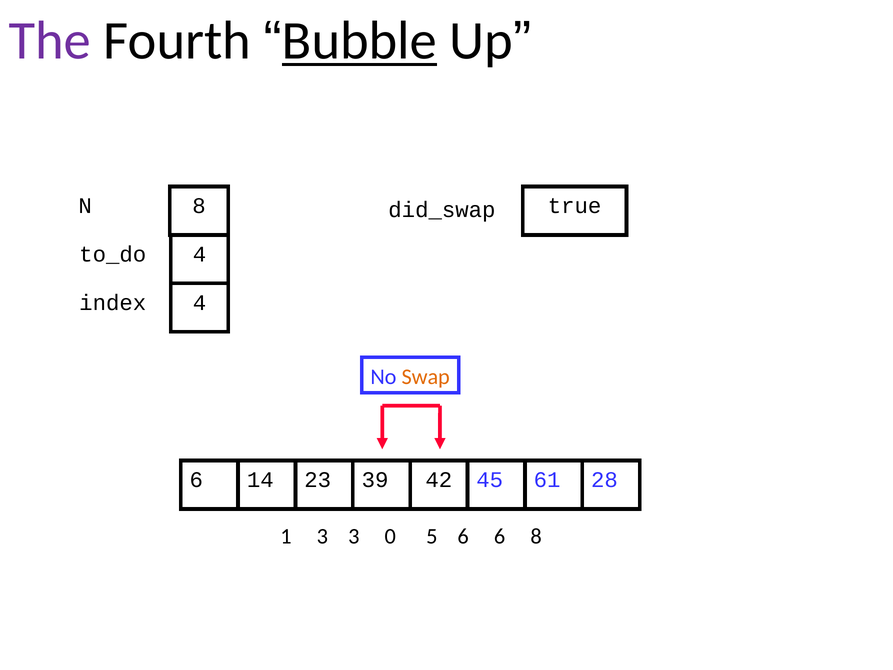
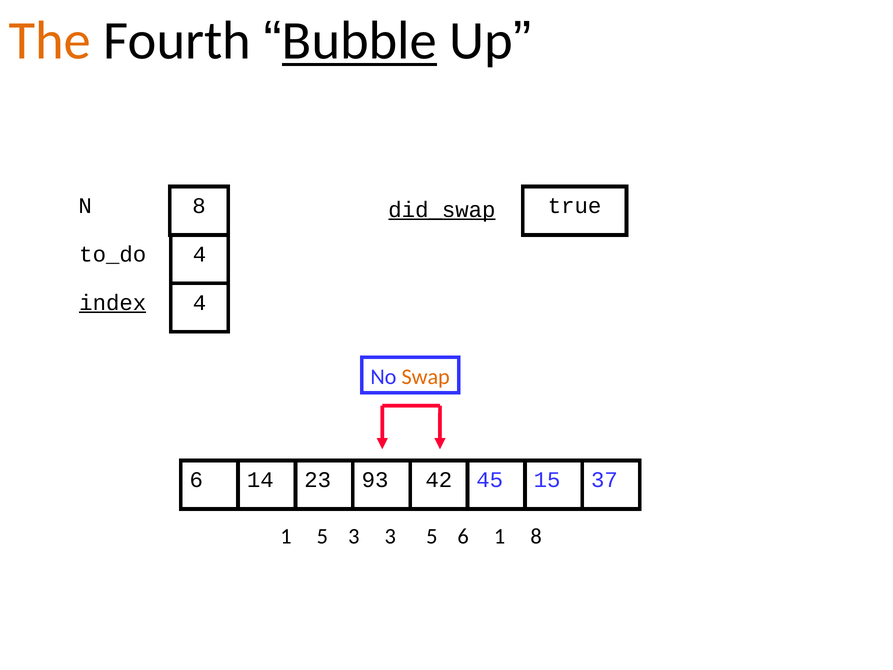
The colour: purple -> orange
did_swap underline: none -> present
index underline: none -> present
39: 39 -> 93
61: 61 -> 15
28: 28 -> 37
1 3: 3 -> 5
3 0: 0 -> 3
6 6: 6 -> 1
